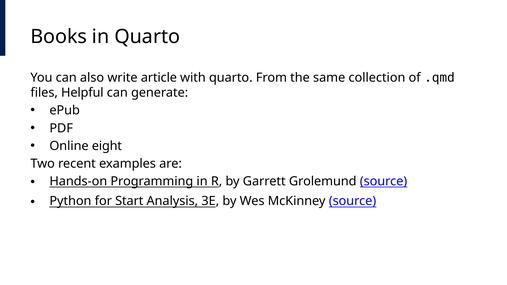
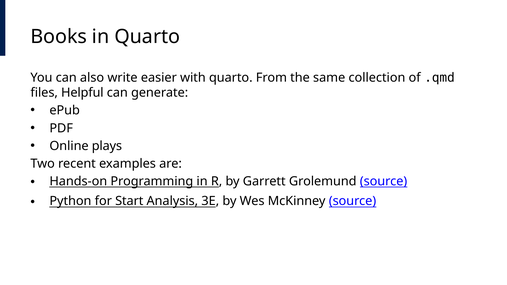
article: article -> easier
eight: eight -> plays
